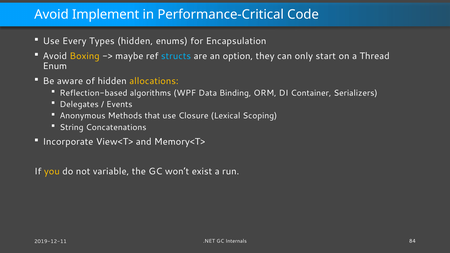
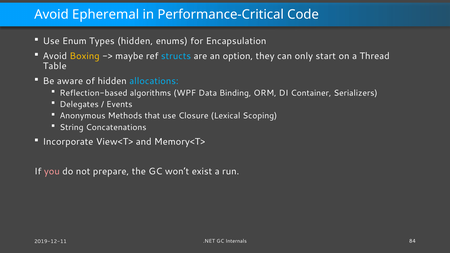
Implement: Implement -> Epheremal
Every: Every -> Enum
Enum: Enum -> Table
allocations colour: yellow -> light blue
you colour: yellow -> pink
variable: variable -> prepare
